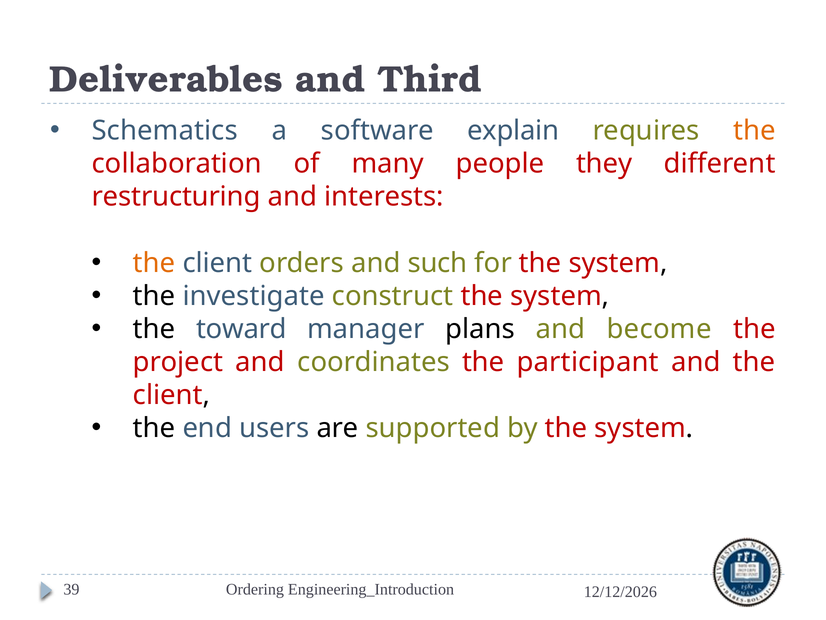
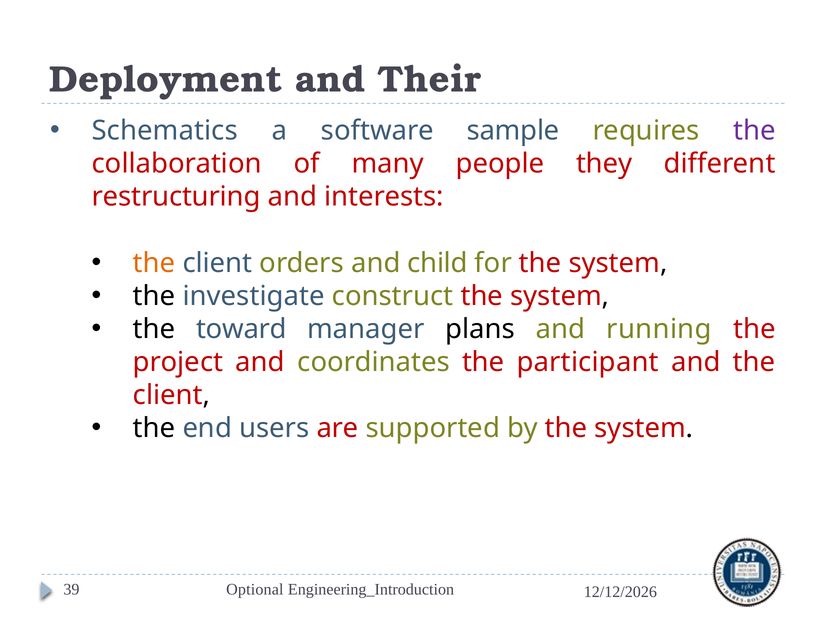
Deliverables: Deliverables -> Deployment
Third: Third -> Their
explain: explain -> sample
the at (754, 131) colour: orange -> purple
such: such -> child
become: become -> running
are colour: black -> red
Ordering: Ordering -> Optional
